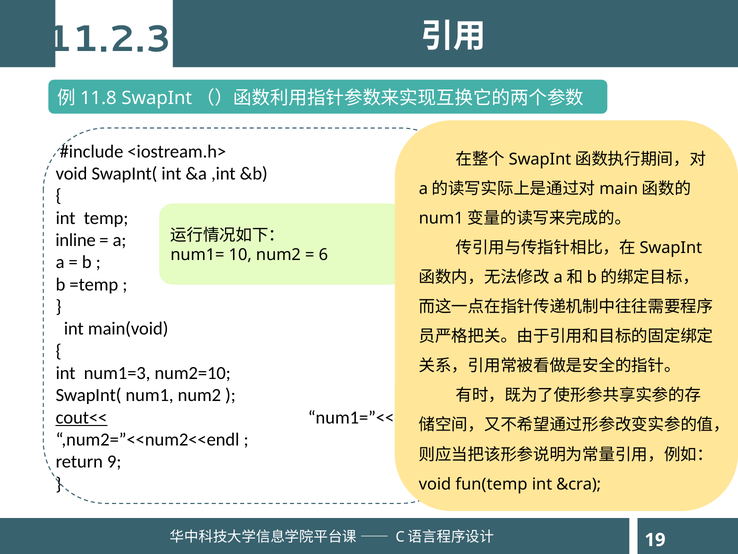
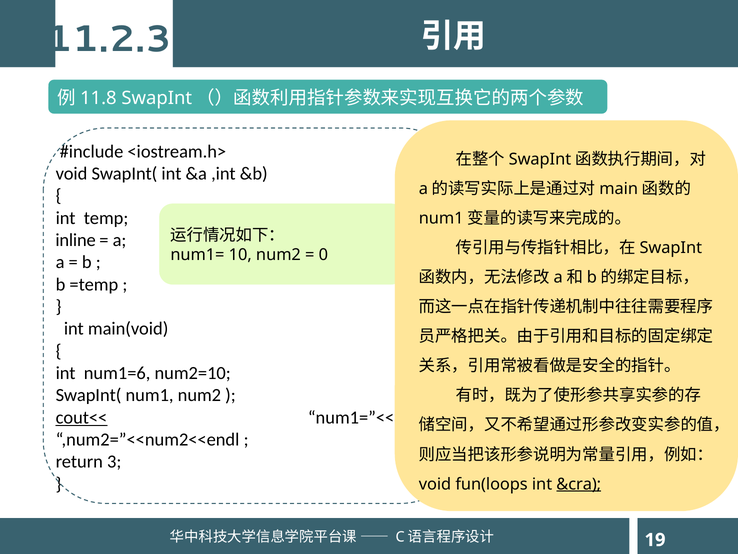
6: 6 -> 0
num1=3: num1=3 -> num1=6
9: 9 -> 3
fun(temp: fun(temp -> fun(loops
&cra underline: none -> present
